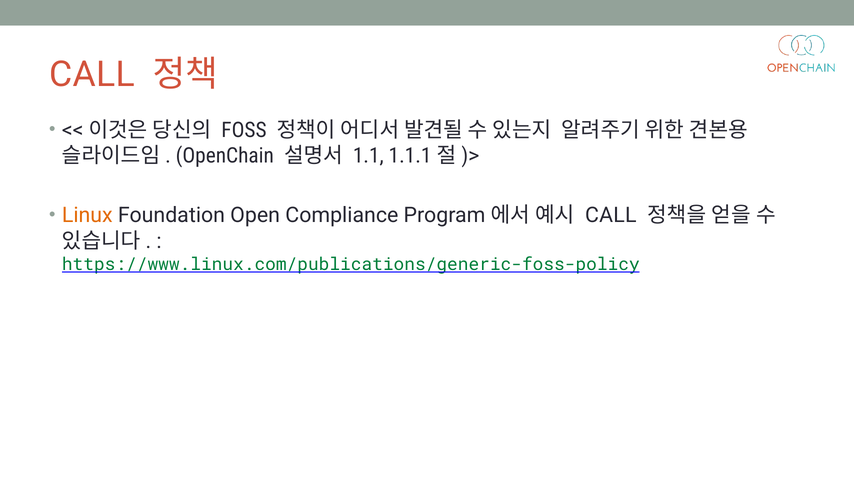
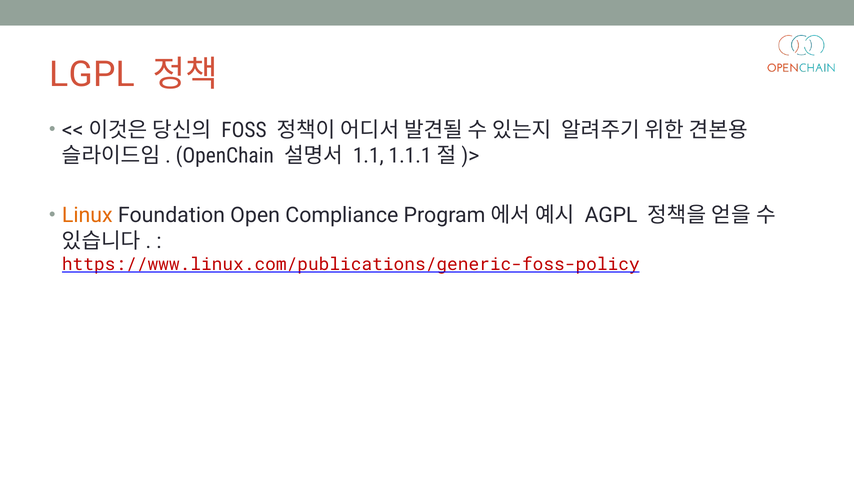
CALL at (92, 75): CALL -> LGPL
CALL at (611, 216): CALL -> AGPL
https://www.linux.com/publications/generic-foss-policy colour: green -> red
